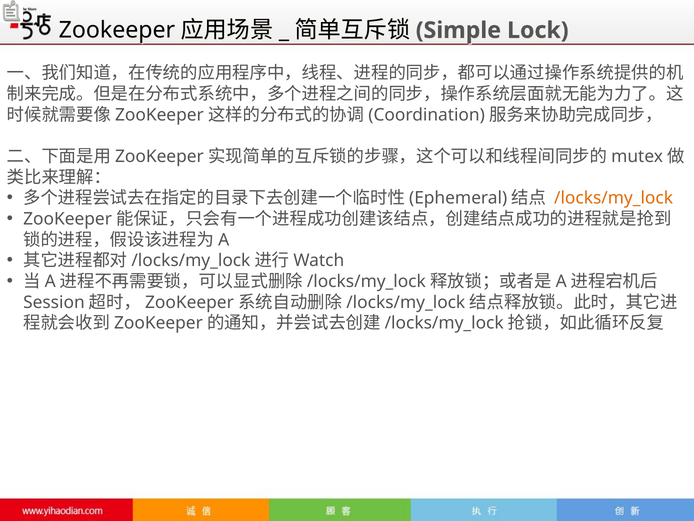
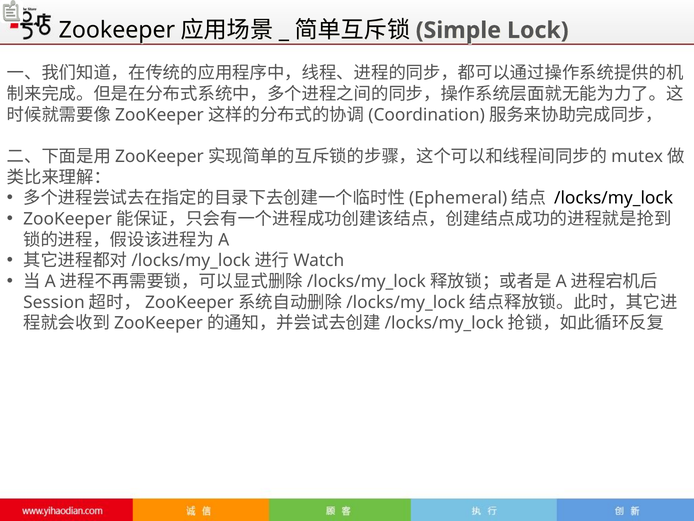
/locks/my_lock colour: orange -> black
